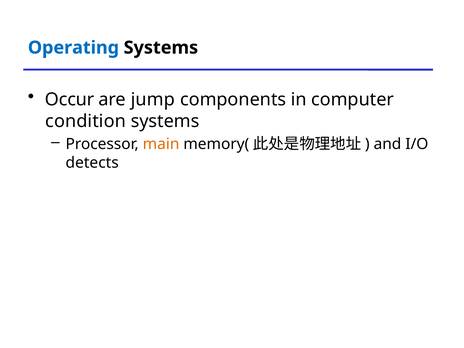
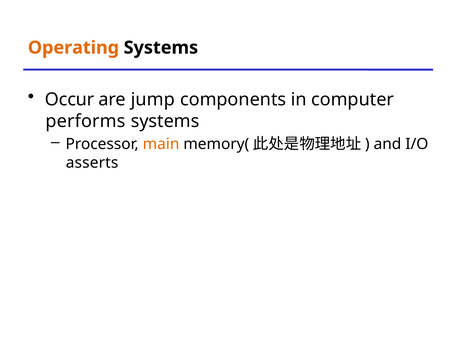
Operating colour: blue -> orange
condition: condition -> performs
detects: detects -> asserts
